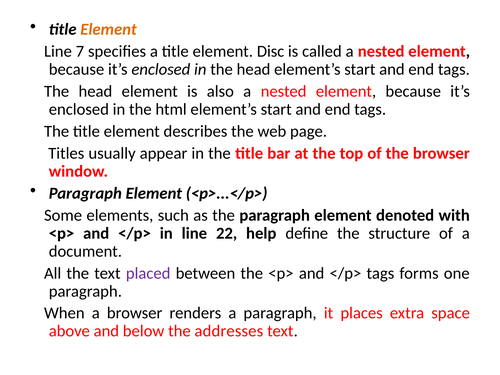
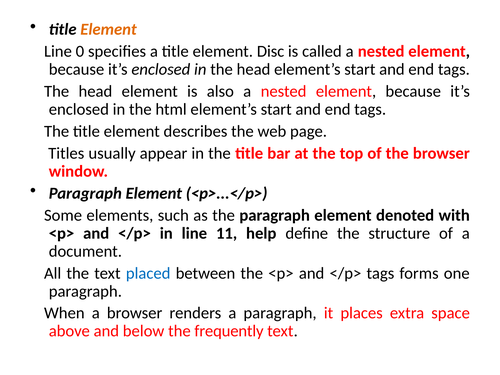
7: 7 -> 0
22: 22 -> 11
placed colour: purple -> blue
addresses: addresses -> frequently
